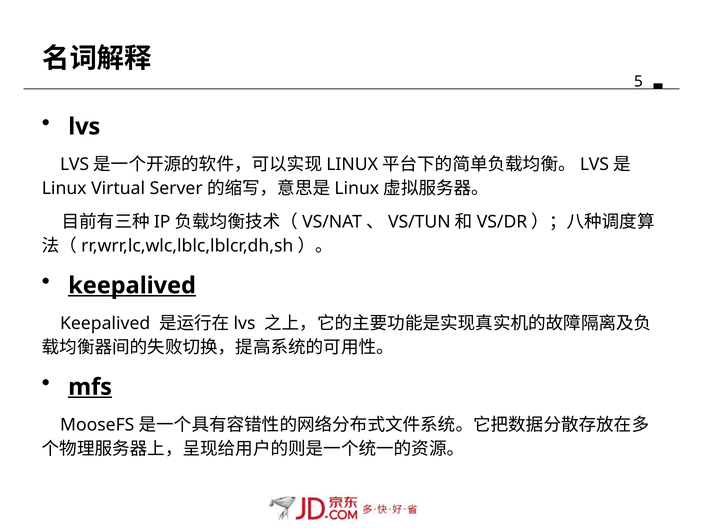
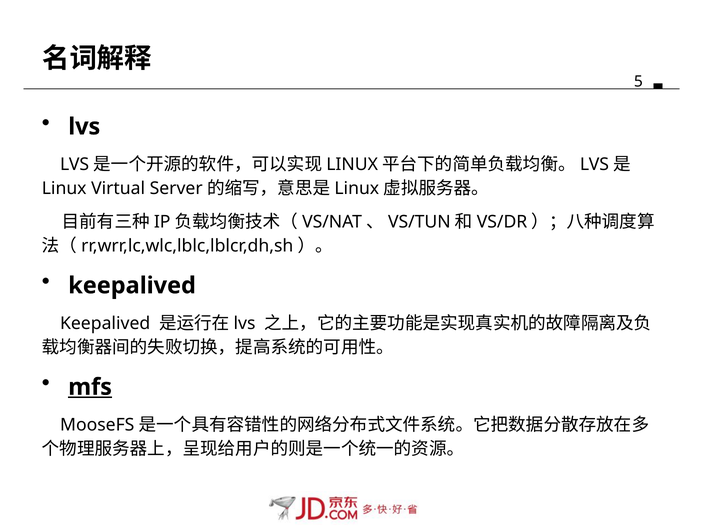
keepalived at (132, 286) underline: present -> none
